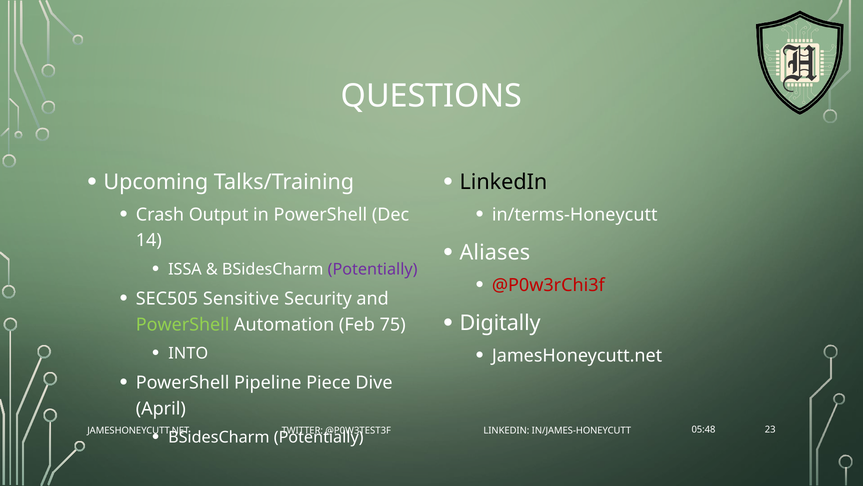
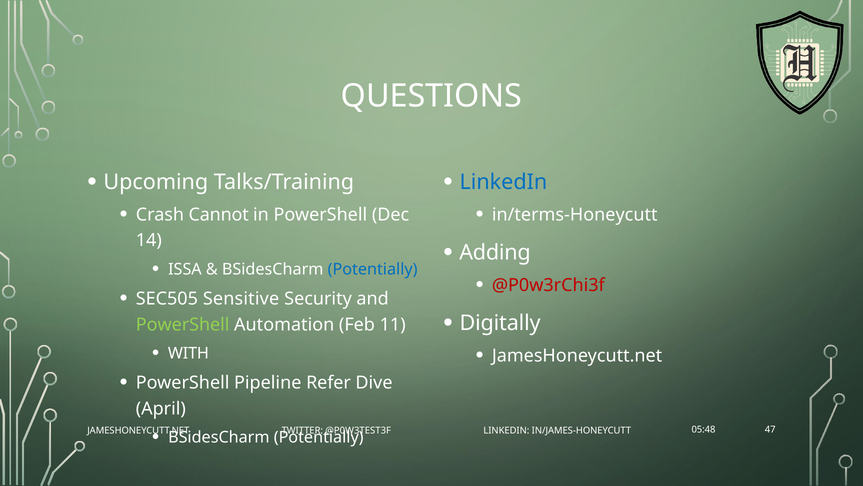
LinkedIn at (503, 182) colour: black -> blue
Output: Output -> Cannot
Aliases: Aliases -> Adding
Potentially at (373, 269) colour: purple -> blue
75: 75 -> 11
INTO: INTO -> WITH
Piece: Piece -> Refer
23: 23 -> 47
